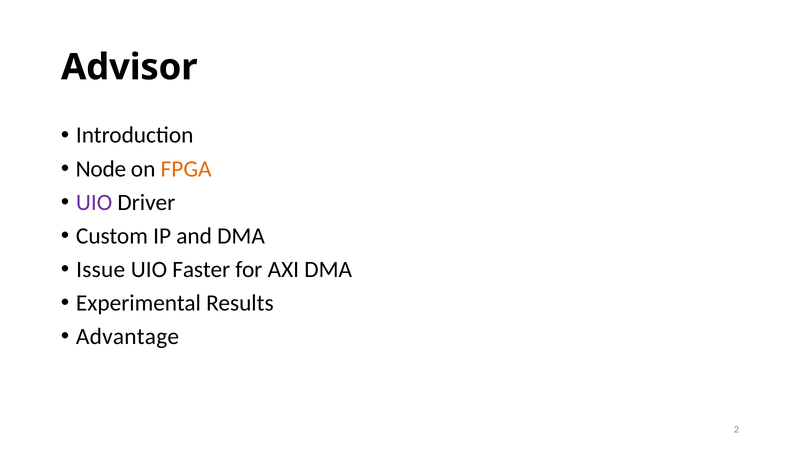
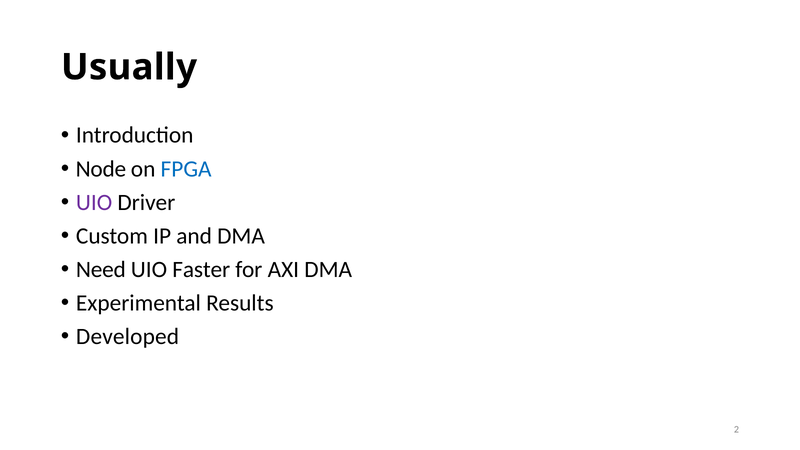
Advisor: Advisor -> Usually
FPGA colour: orange -> blue
Issue: Issue -> Need
Advantage: Advantage -> Developed
